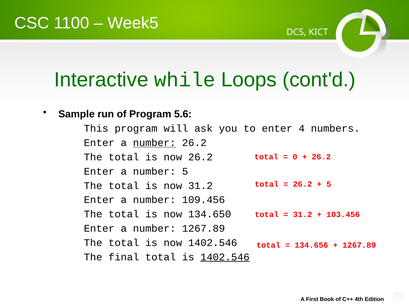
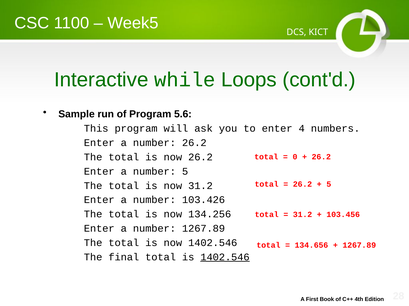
number at (154, 143) underline: present -> none
109.456: 109.456 -> 103.426
134.650: 134.650 -> 134.256
